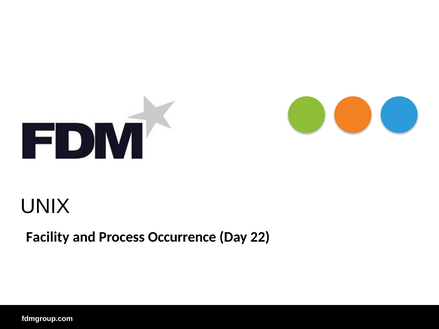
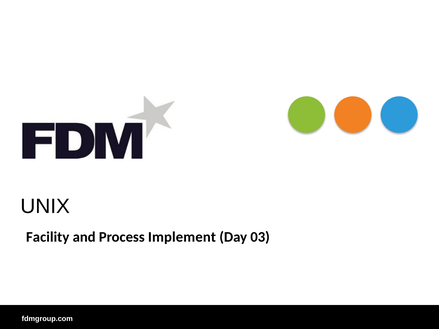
Occurrence: Occurrence -> Implement
22: 22 -> 03
